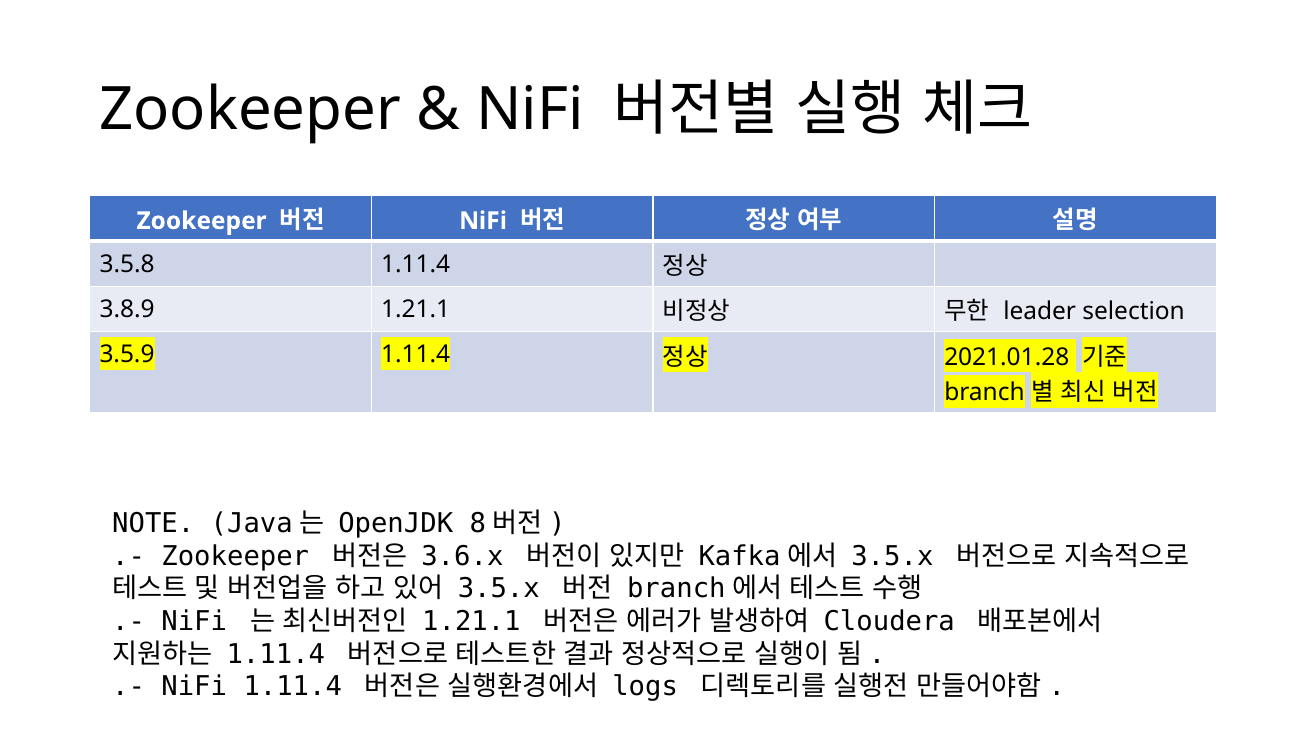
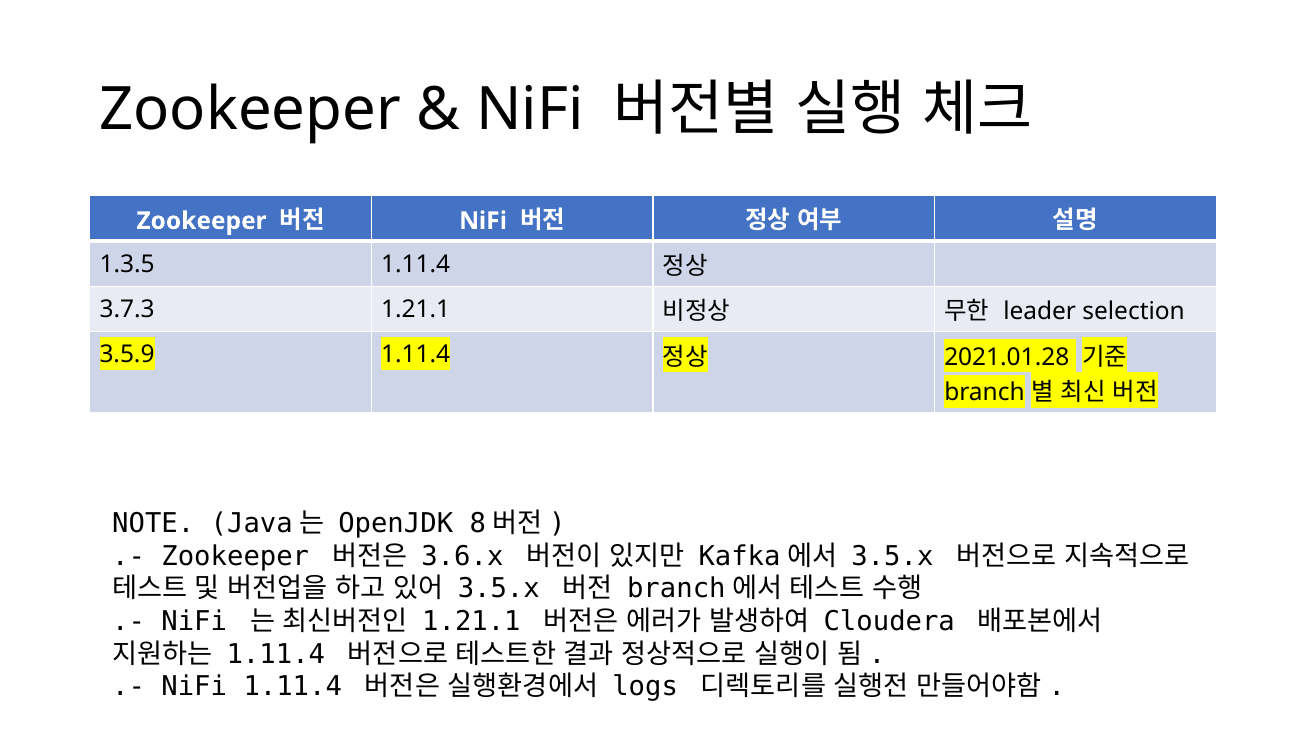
3.5.8: 3.5.8 -> 1.3.5
3.8.9: 3.8.9 -> 3.7.3
